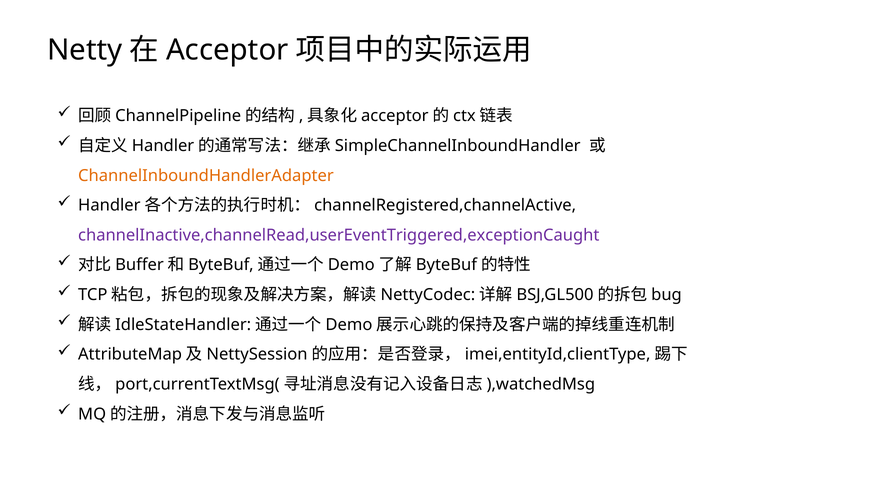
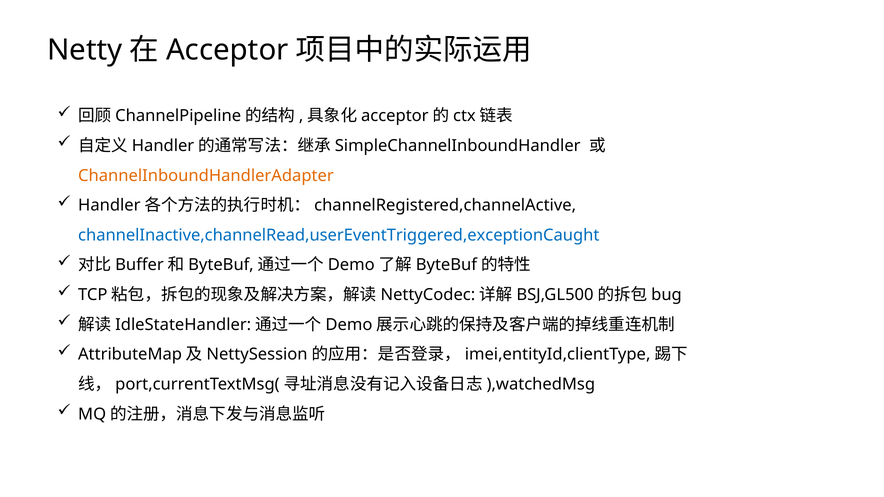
channelInactive,channelRead,userEventTriggered,exceptionCaught colour: purple -> blue
